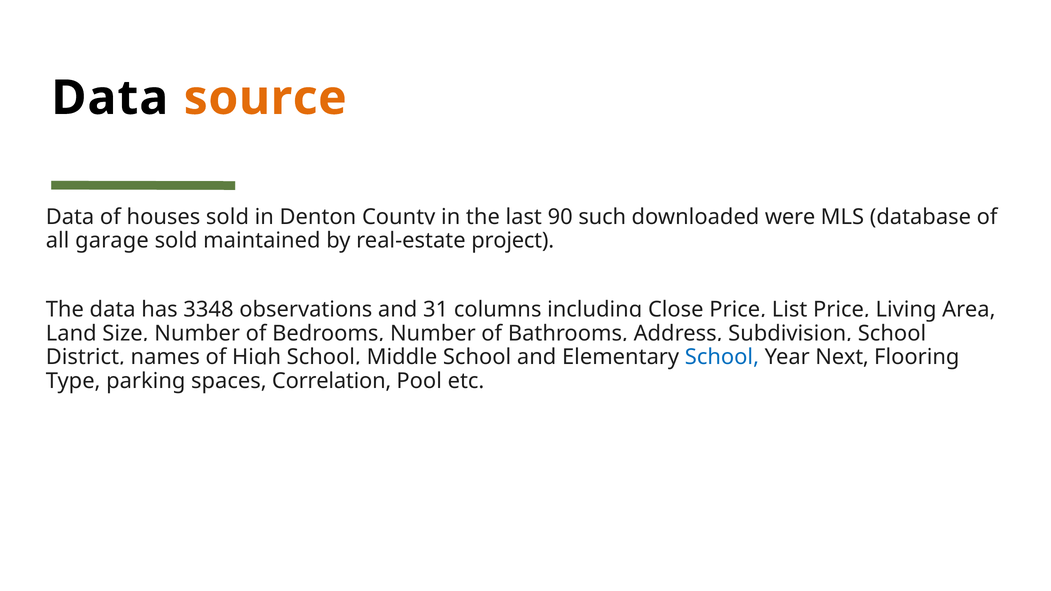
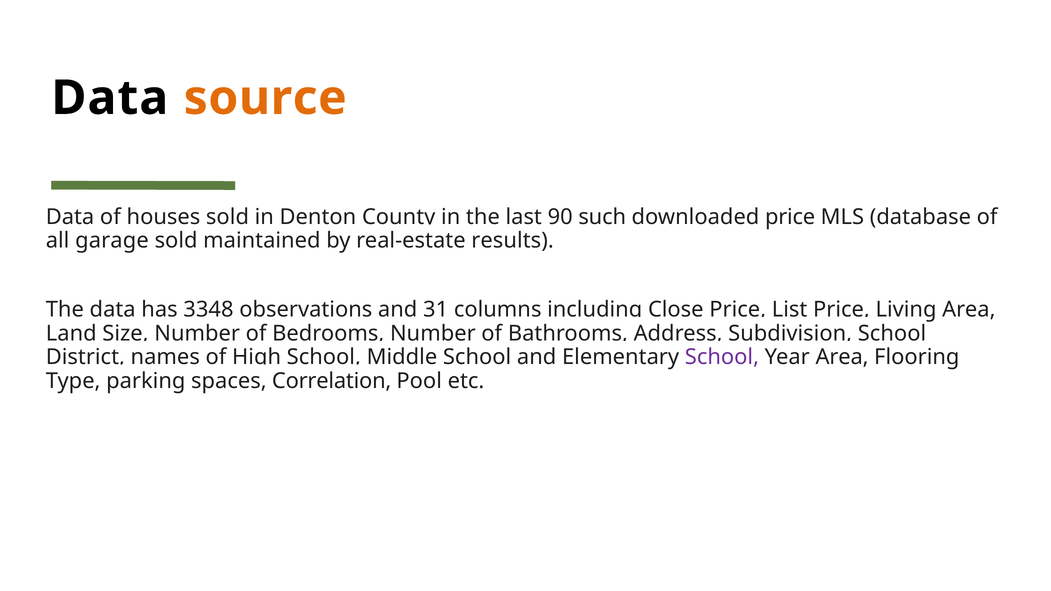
downloaded were: were -> price
project: project -> results
School at (722, 357) colour: blue -> purple
Year Next: Next -> Area
